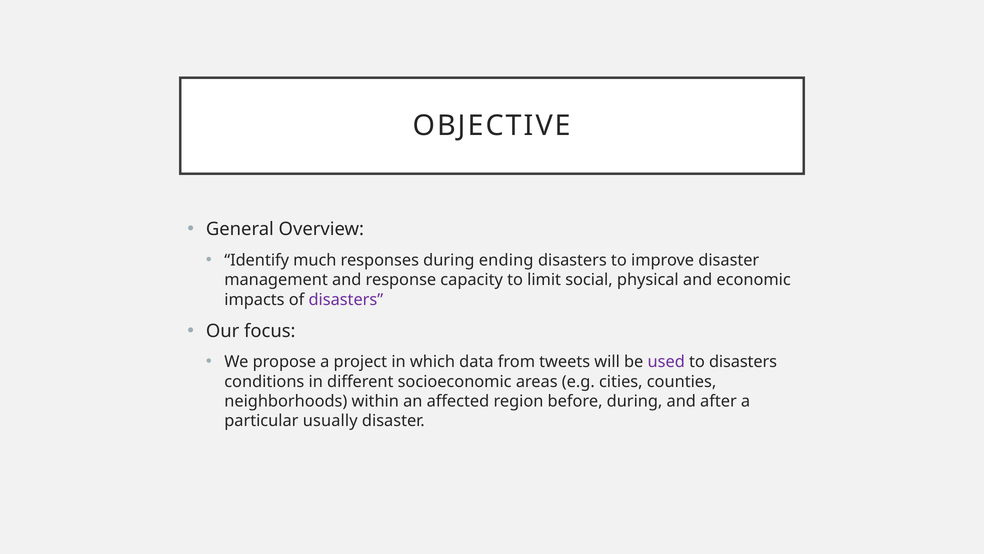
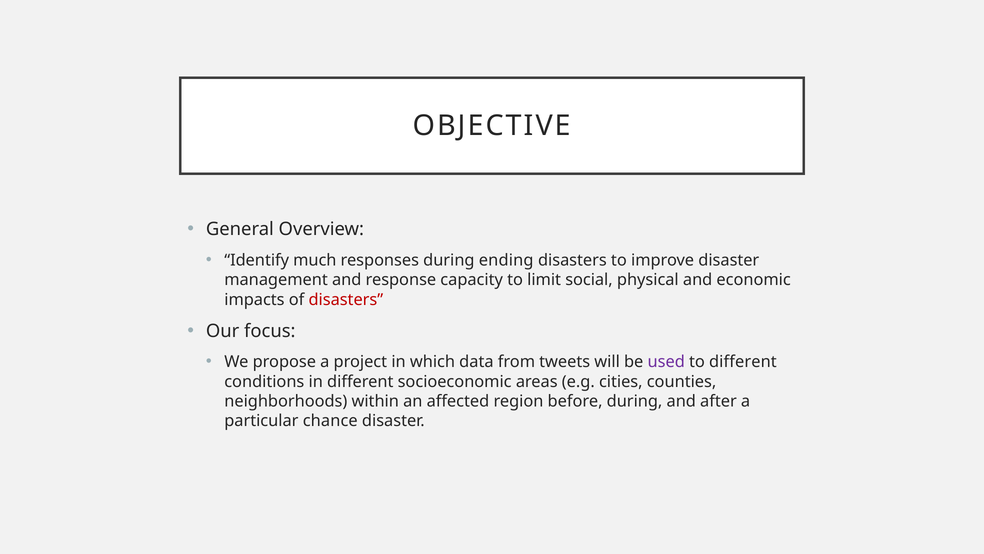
disasters at (346, 299) colour: purple -> red
to disasters: disasters -> different
usually: usually -> chance
